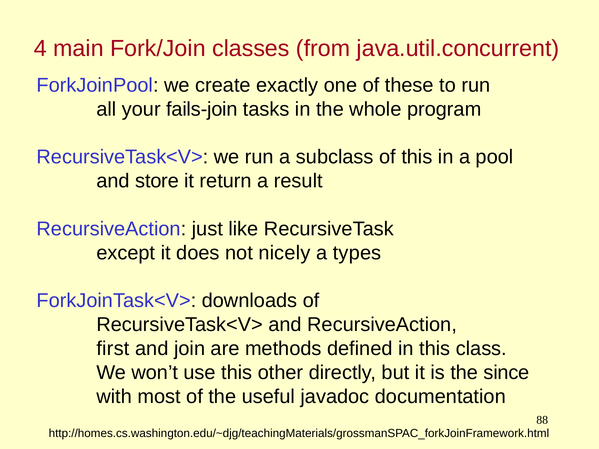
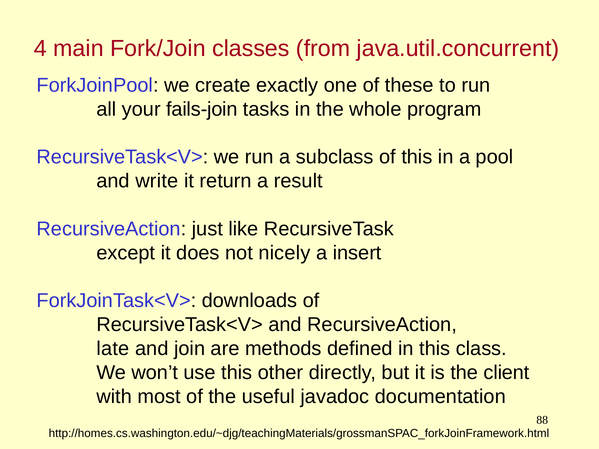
store: store -> write
types: types -> insert
first: first -> late
since: since -> client
